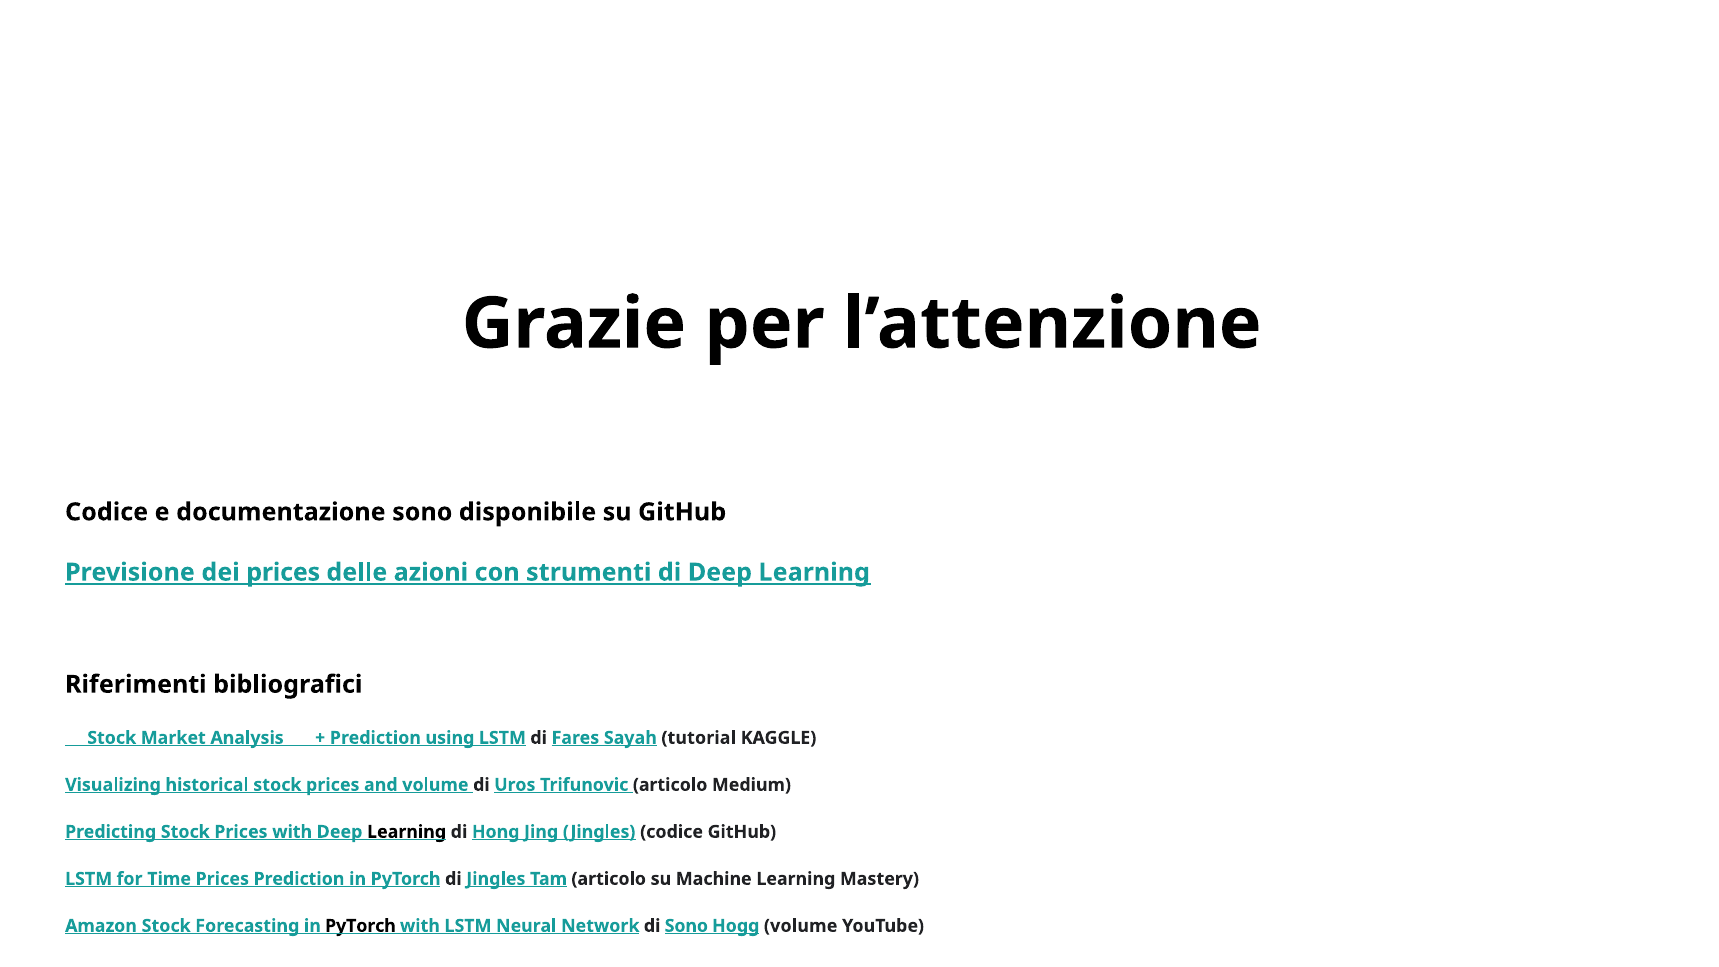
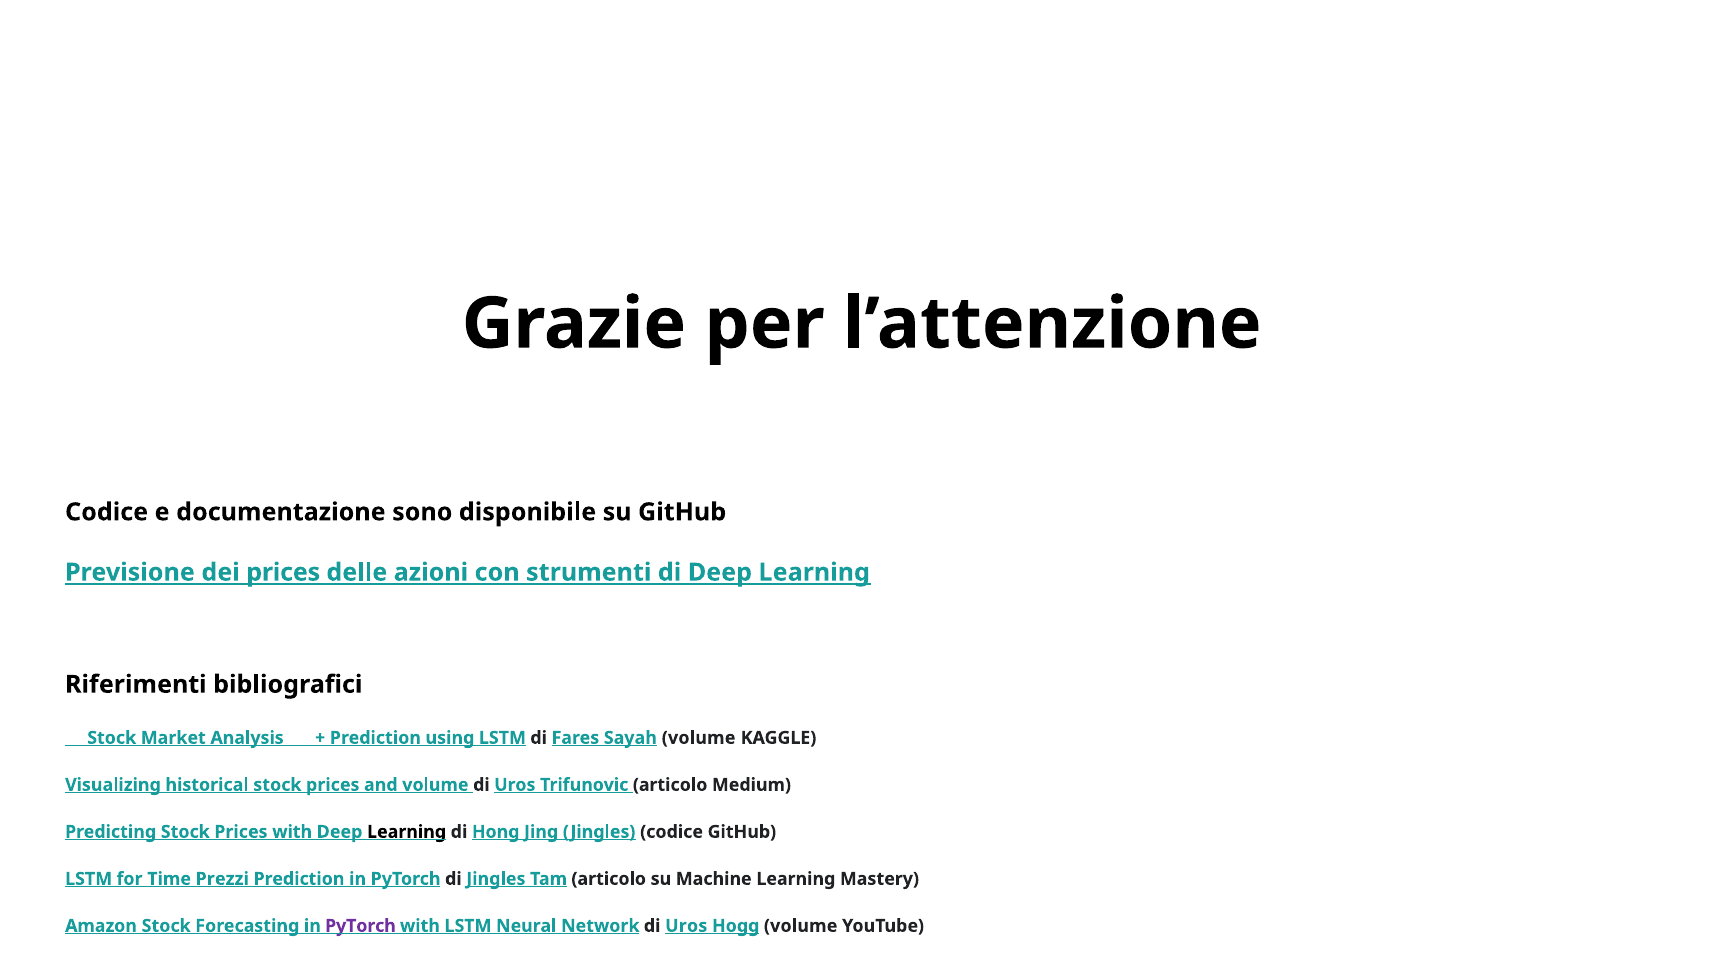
Sayah tutorial: tutorial -> volume
Time Prices: Prices -> Prezzi
PyTorch at (360, 926) colour: black -> purple
Network di Sono: Sono -> Uros
